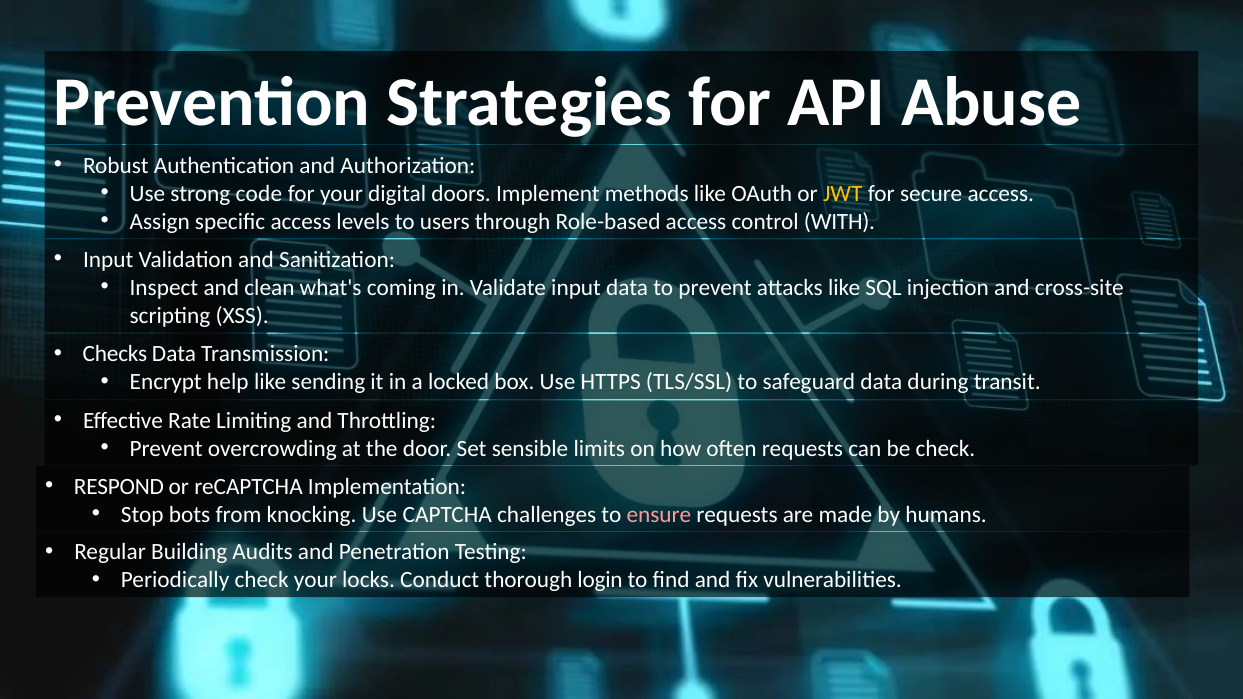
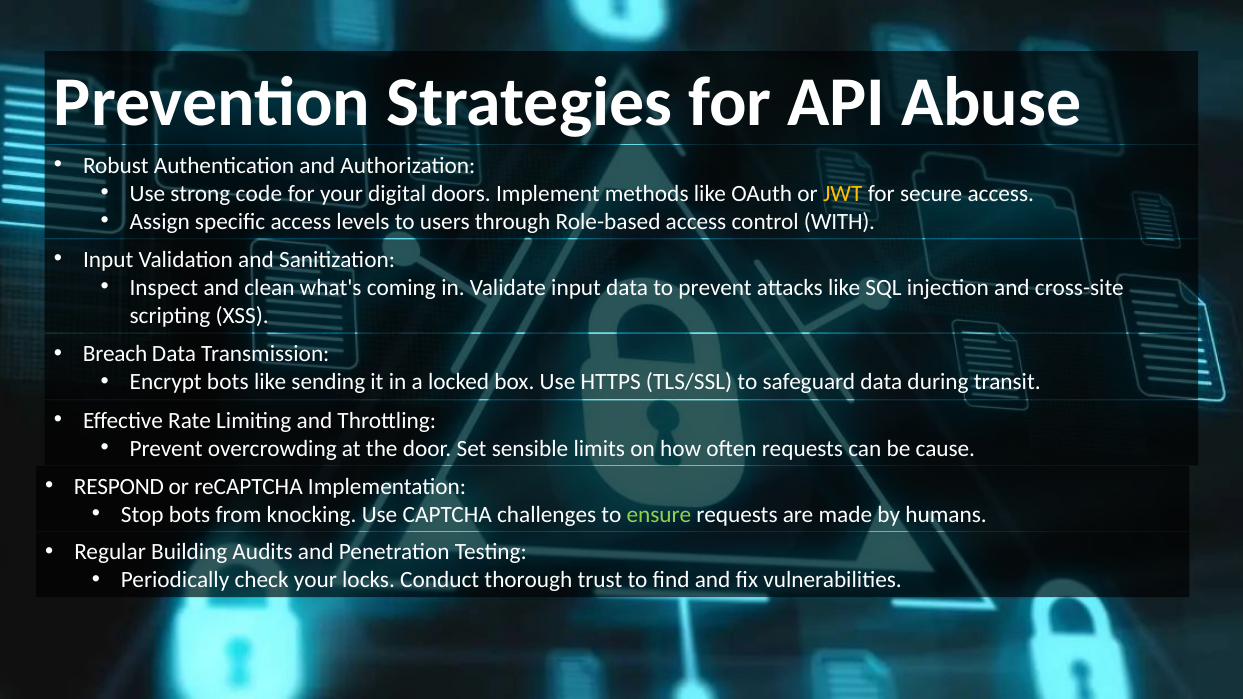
Checks: Checks -> Breach
Encrypt help: help -> bots
be check: check -> cause
ensure colour: pink -> light green
login: login -> trust
